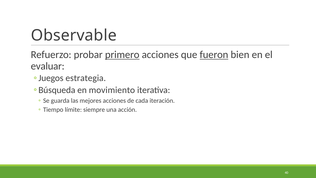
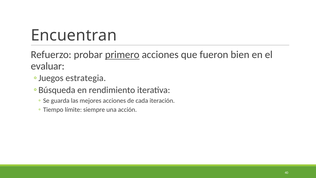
Observable: Observable -> Encuentran
fueron underline: present -> none
movimiento: movimiento -> rendimiento
